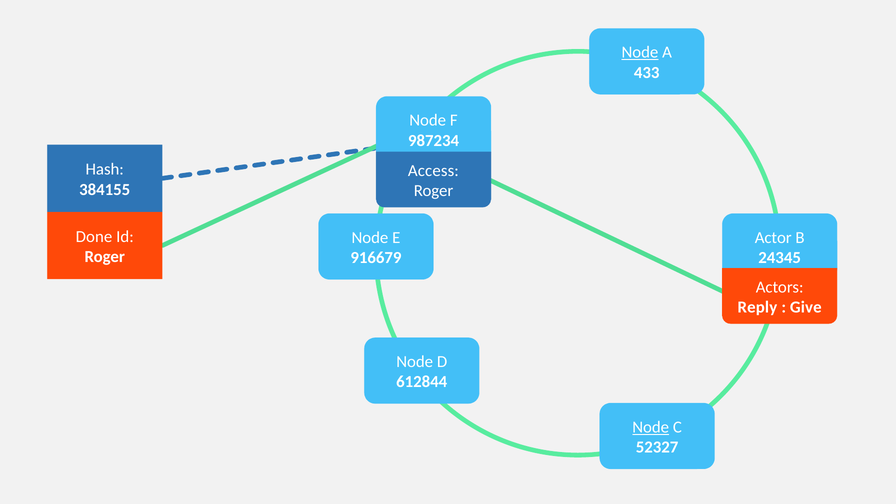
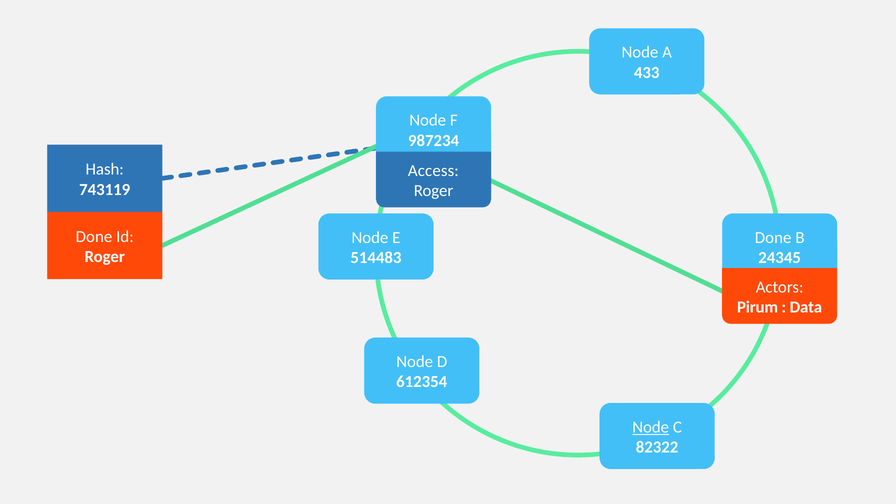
Node at (640, 52) underline: present -> none
384155: 384155 -> 743119
Actor at (773, 238): Actor -> Done
916679: 916679 -> 514483
Reply: Reply -> Pirum
Give: Give -> Data
612844: 612844 -> 612354
52327: 52327 -> 82322
